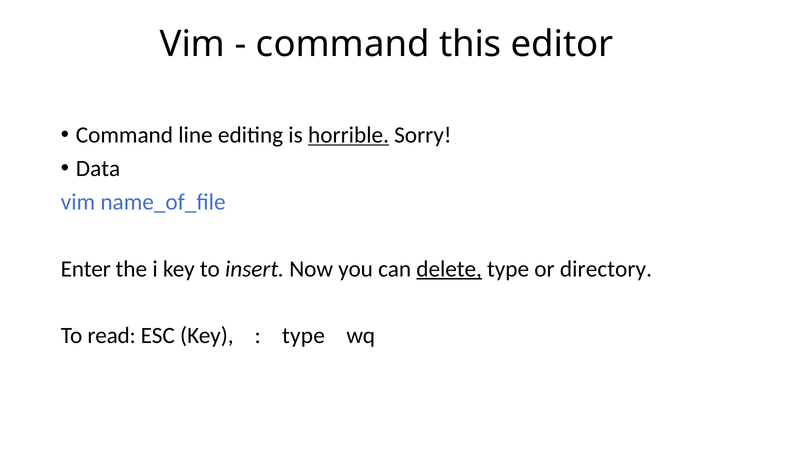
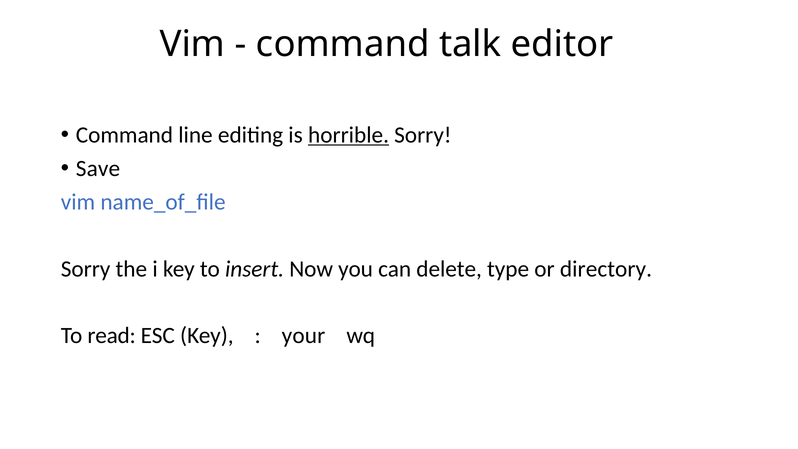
this: this -> talk
Data: Data -> Save
Enter at (86, 269): Enter -> Sorry
delete underline: present -> none
type at (303, 336): type -> your
